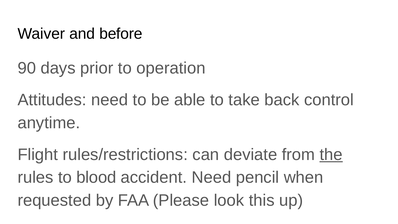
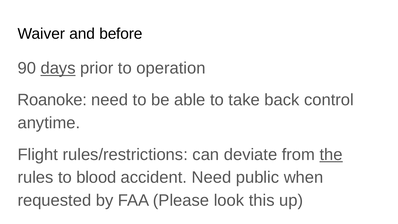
days underline: none -> present
Attitudes: Attitudes -> Roanoke
pencil: pencil -> public
